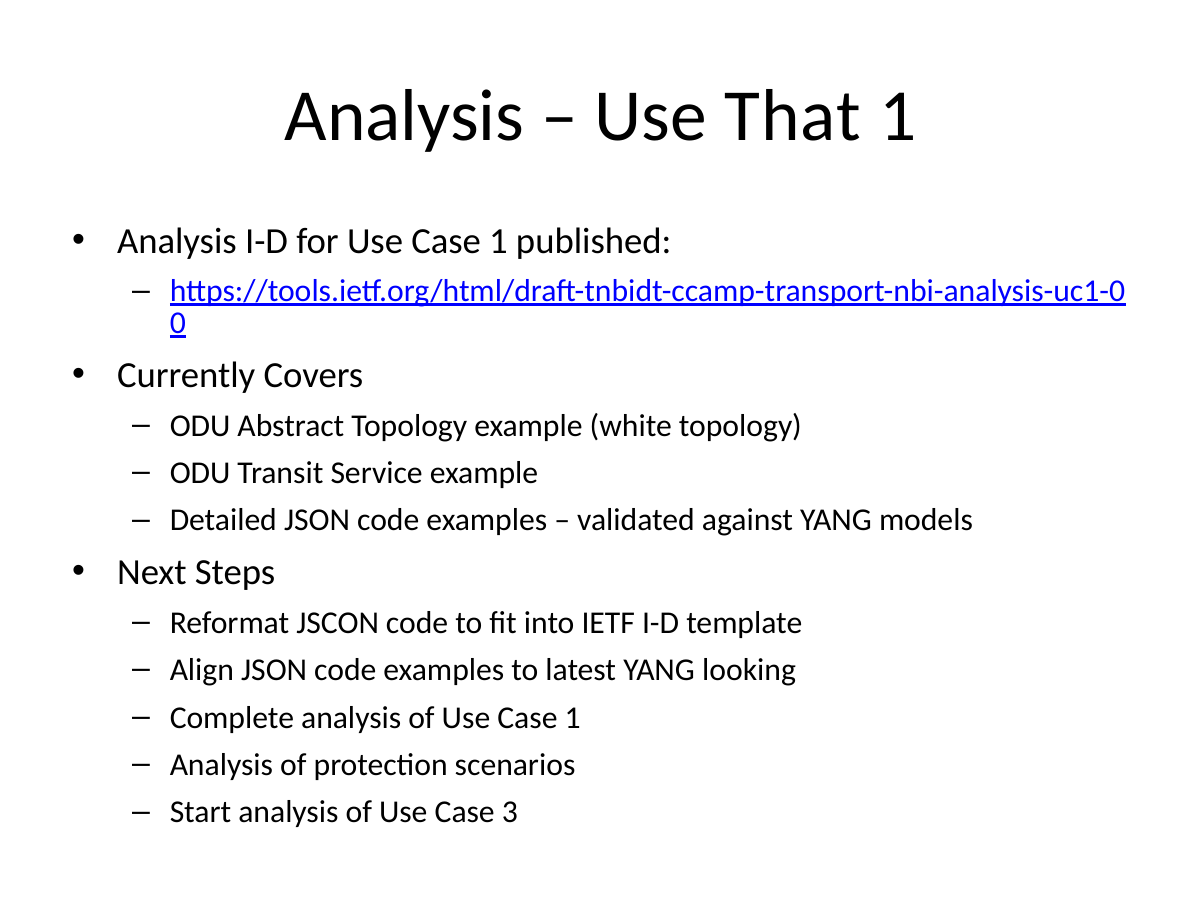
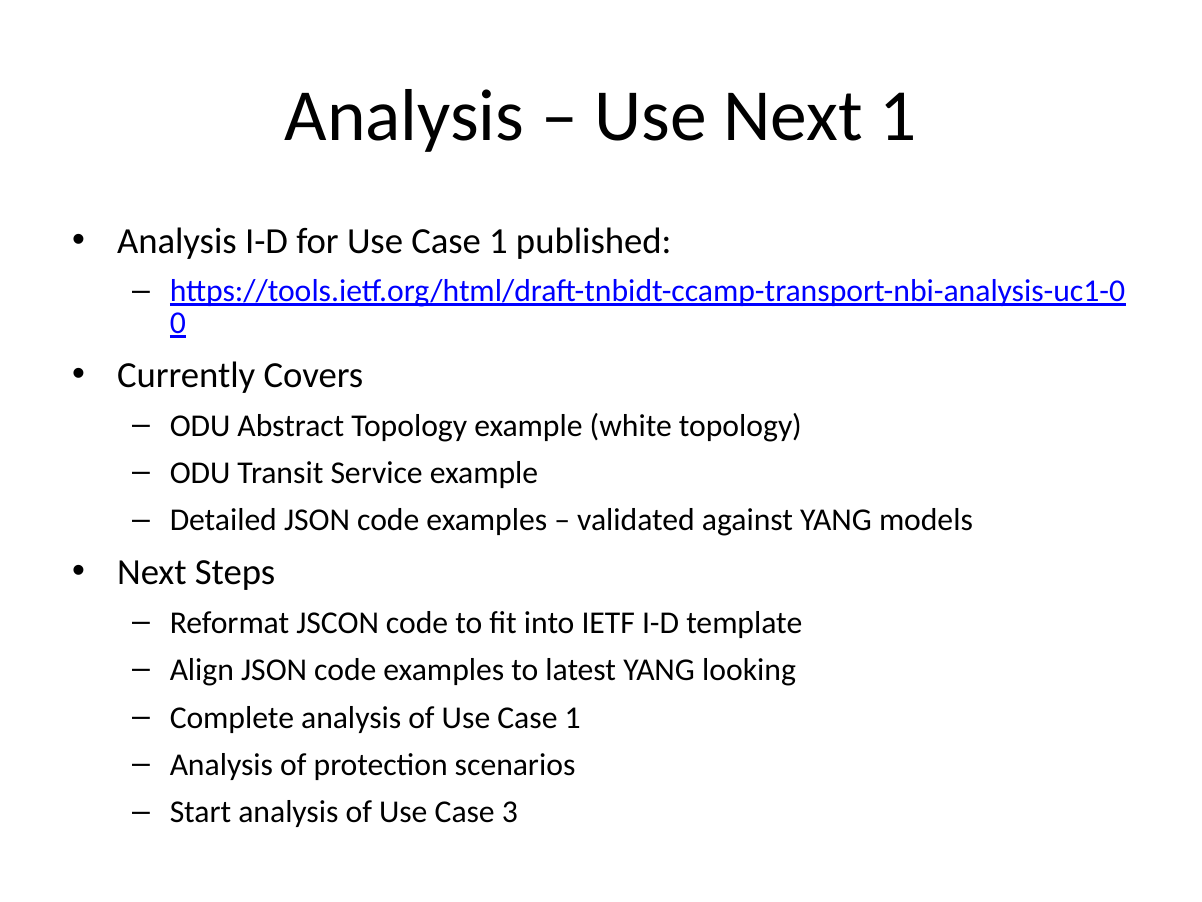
Use That: That -> Next
